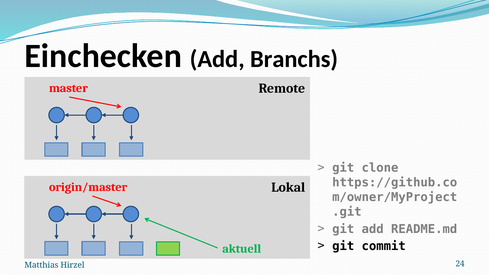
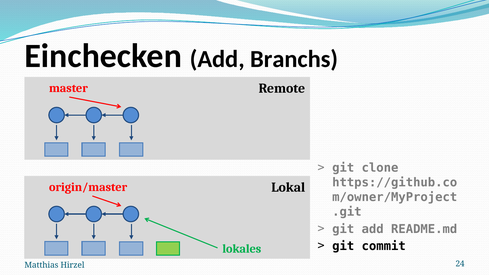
aktuell: aktuell -> lokales
